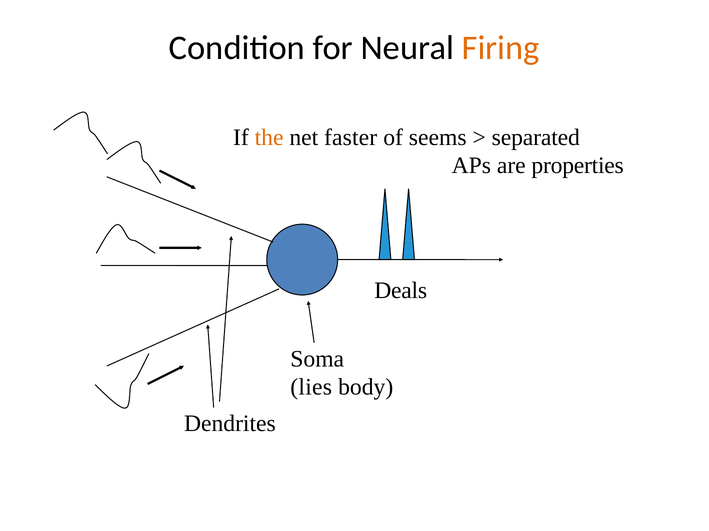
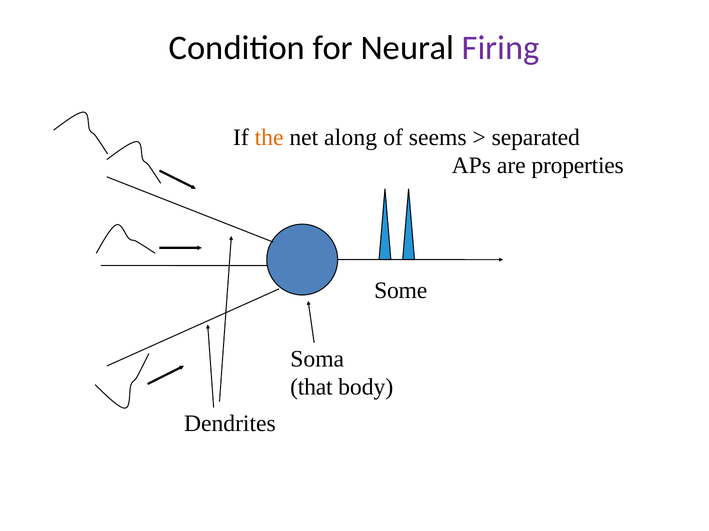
Firing colour: orange -> purple
faster: faster -> along
Deals: Deals -> Some
lies: lies -> that
